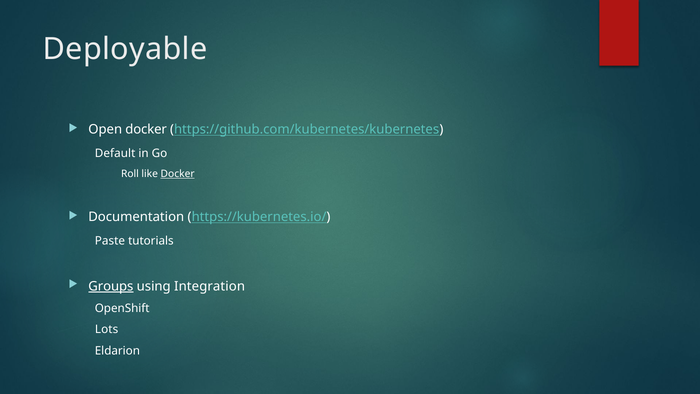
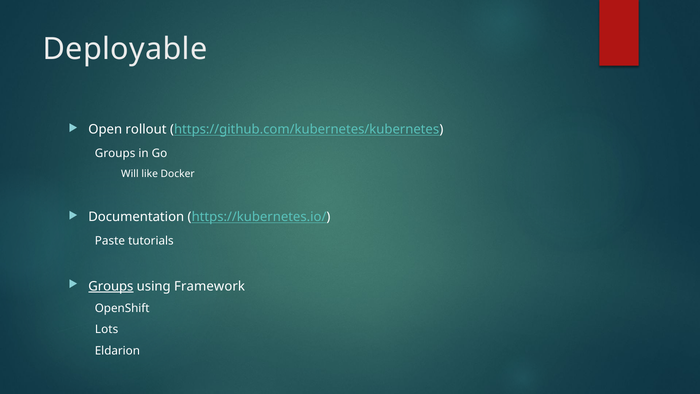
Open docker: docker -> rollout
Default at (115, 153): Default -> Groups
Roll: Roll -> Will
Docker at (178, 174) underline: present -> none
Integration: Integration -> Framework
